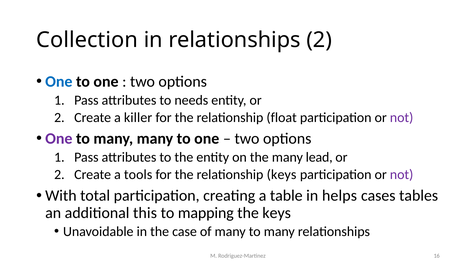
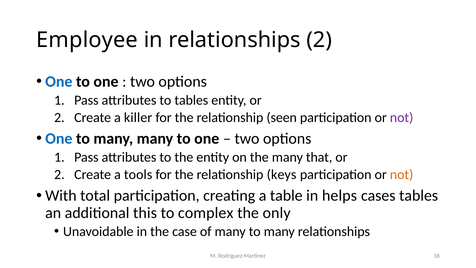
Collection: Collection -> Employee
to needs: needs -> tables
float: float -> seen
One at (59, 139) colour: purple -> blue
lead: lead -> that
not at (402, 175) colour: purple -> orange
mapping: mapping -> complex
the keys: keys -> only
